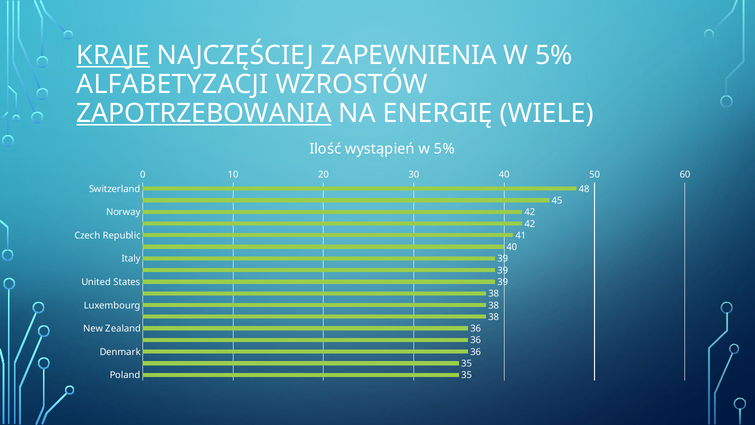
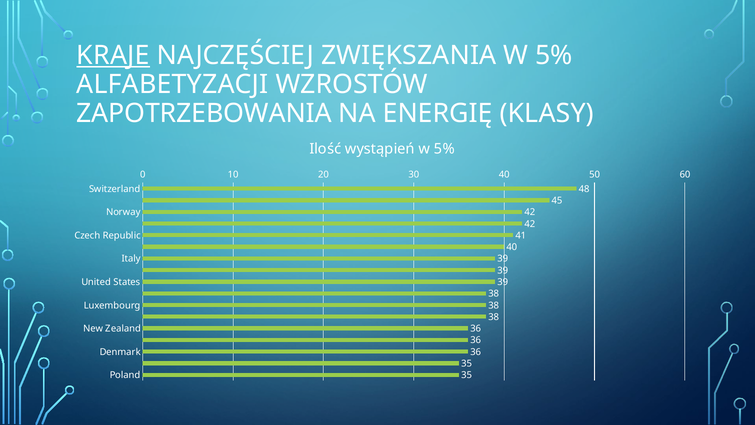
ZAPEWNIENIA: ZAPEWNIENIA -> ZWIĘKSZANIA
ZAPOTRZEBOWANIA underline: present -> none
WIELE: WIELE -> KLASY
